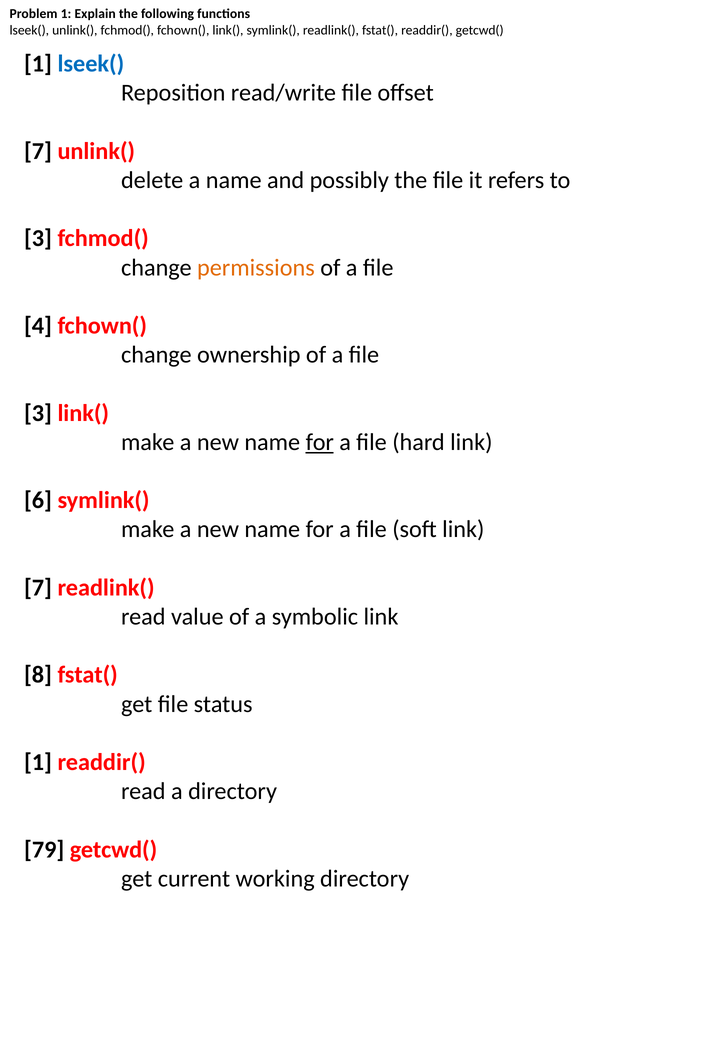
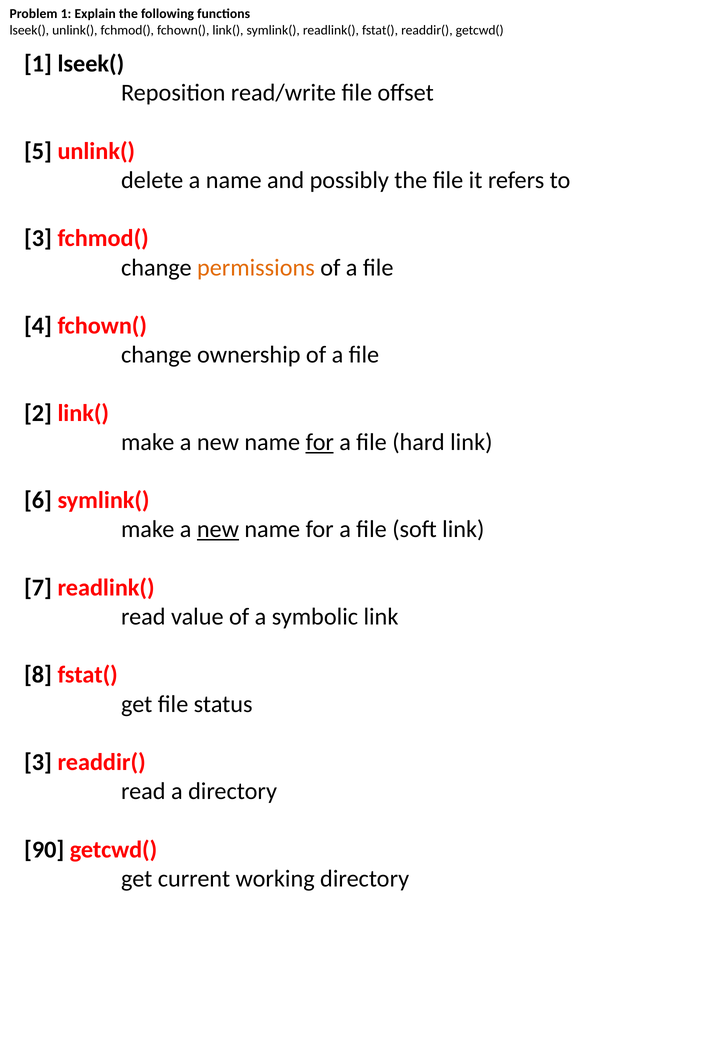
lseek( at (91, 64) colour: blue -> black
7 at (38, 151): 7 -> 5
3 at (38, 413): 3 -> 2
new at (218, 530) underline: none -> present
1 at (38, 763): 1 -> 3
79: 79 -> 90
